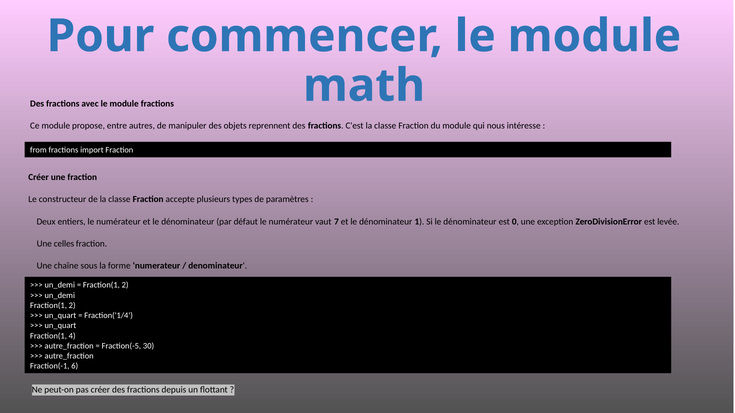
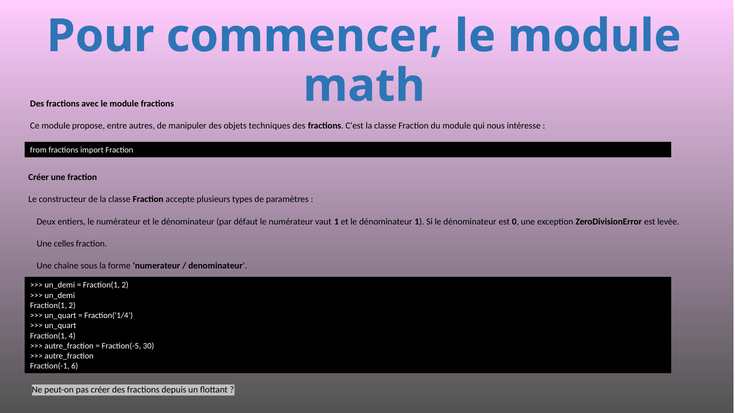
reprennent: reprennent -> techniques
vaut 7: 7 -> 1
